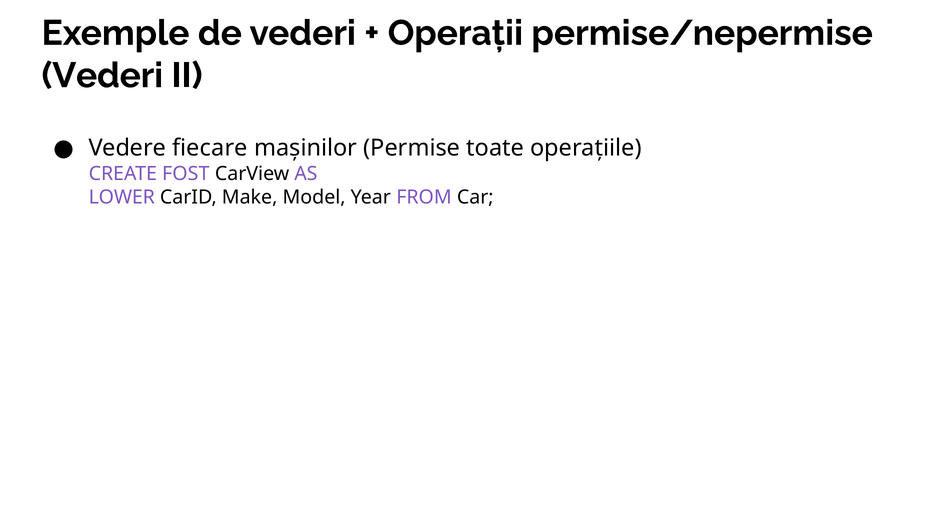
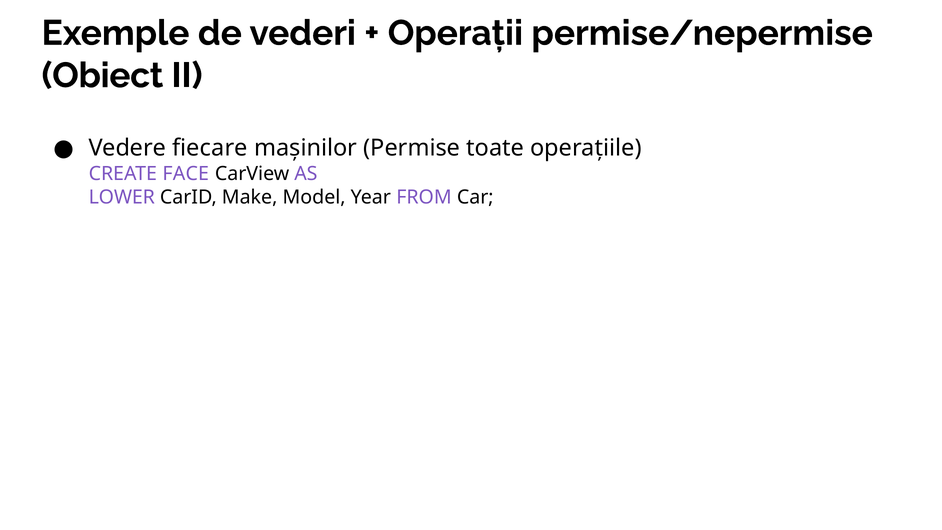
Vederi at (102, 76): Vederi -> Obiect
FOST: FOST -> FACE
